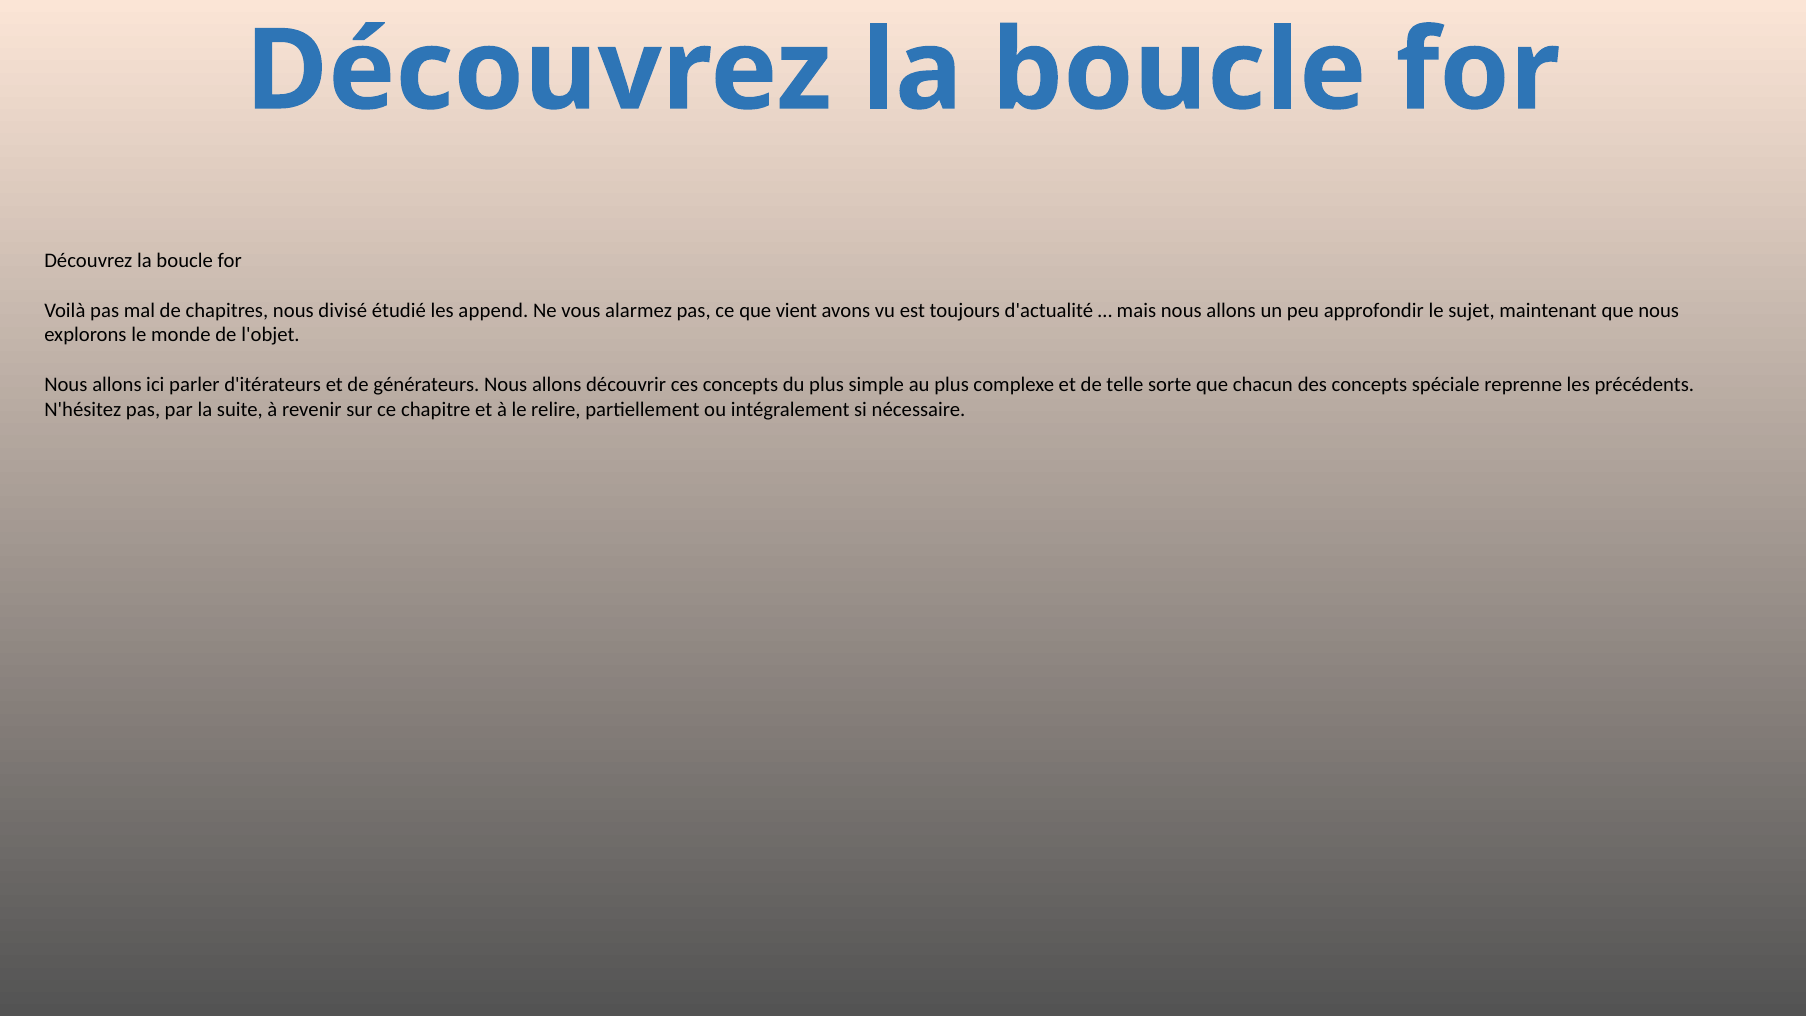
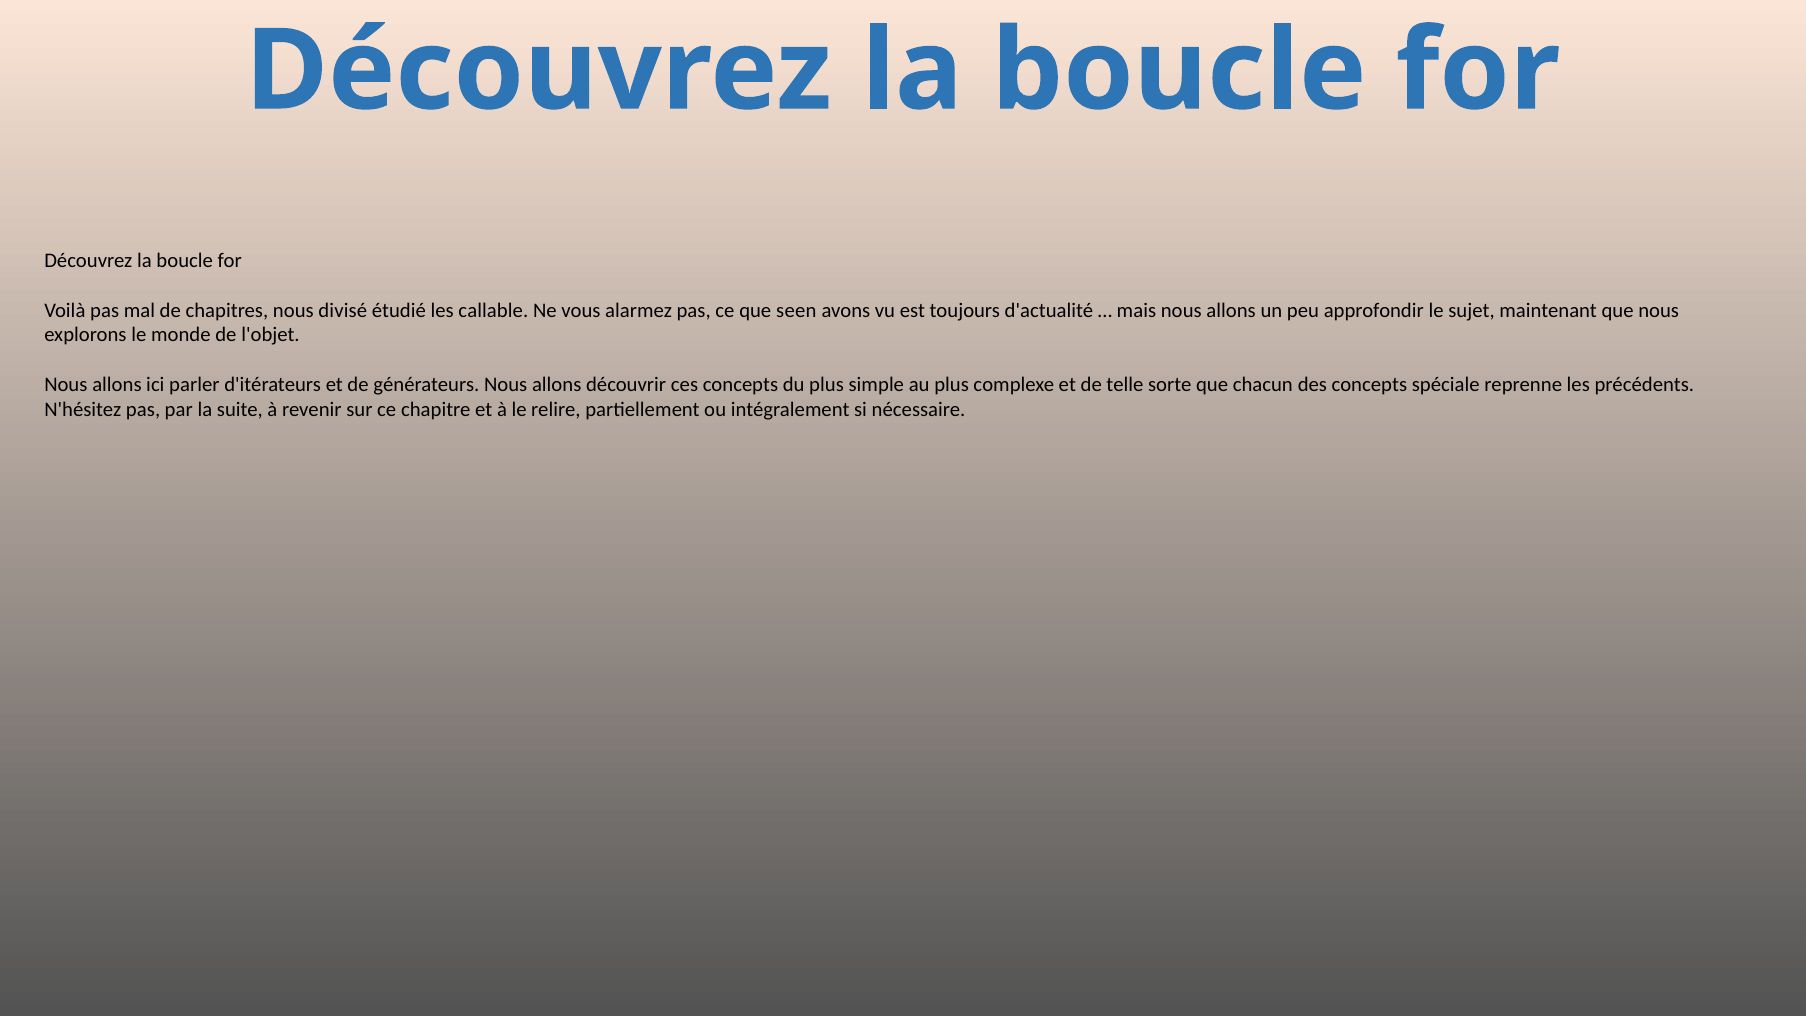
append: append -> callable
vient: vient -> seen
